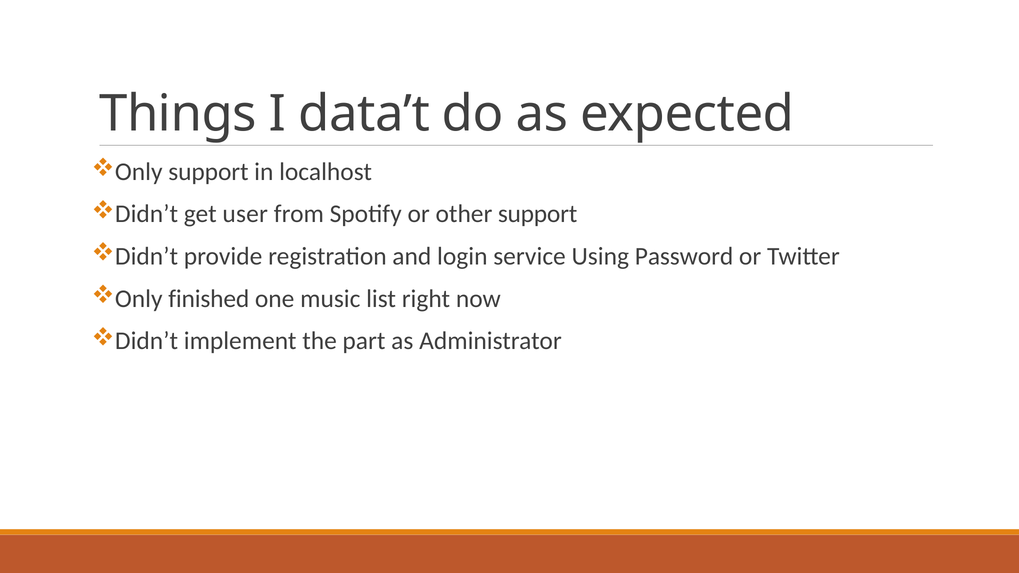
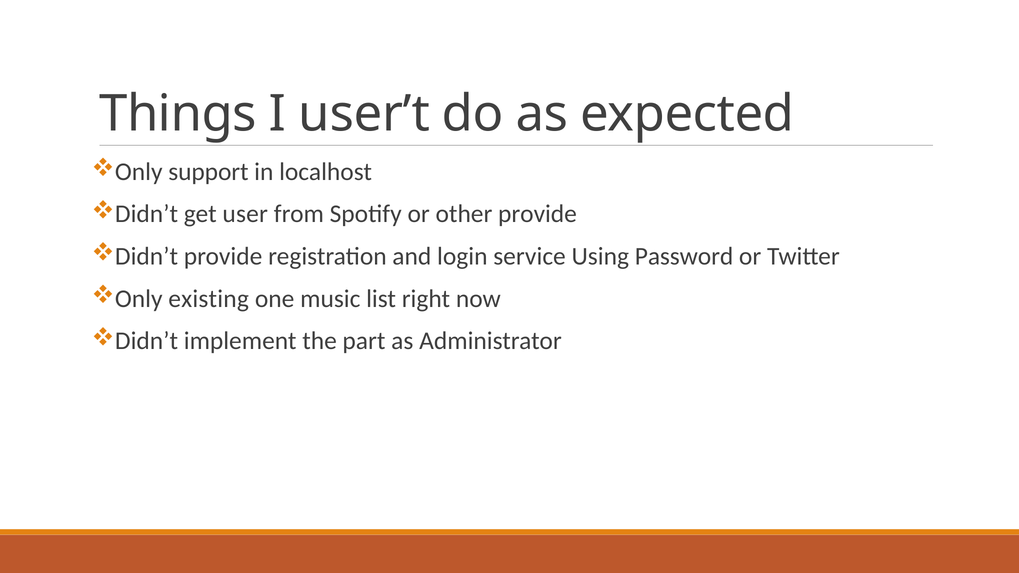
data’t: data’t -> user’t
other support: support -> provide
finished: finished -> existing
